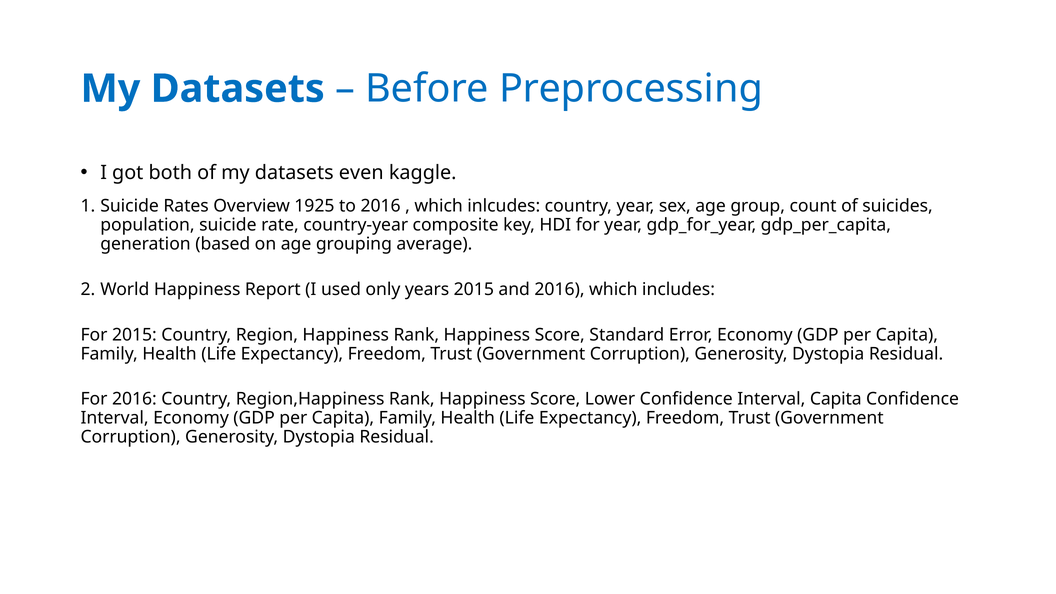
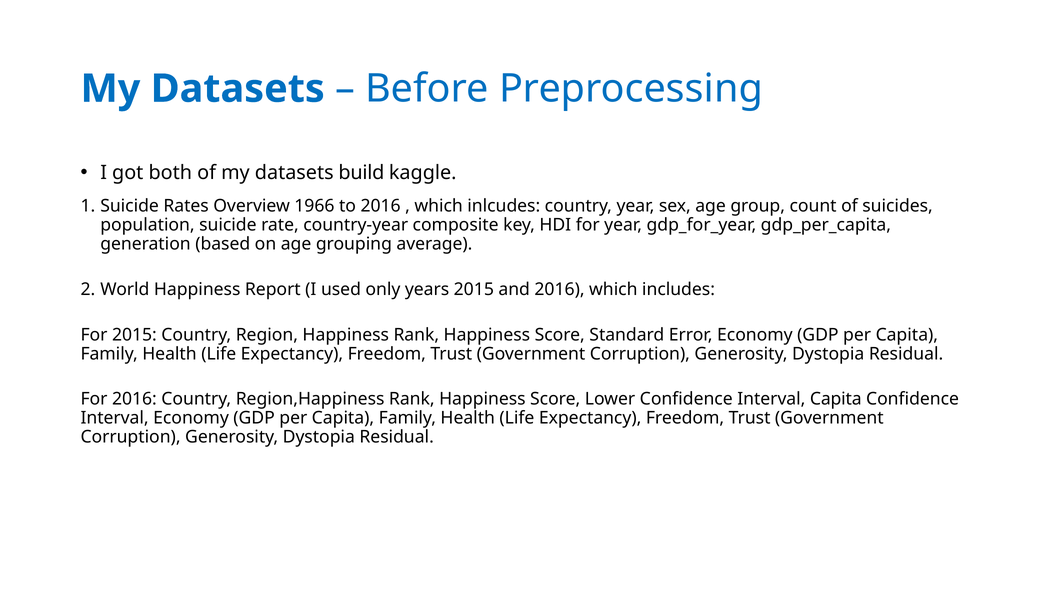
even: even -> build
1925: 1925 -> 1966
